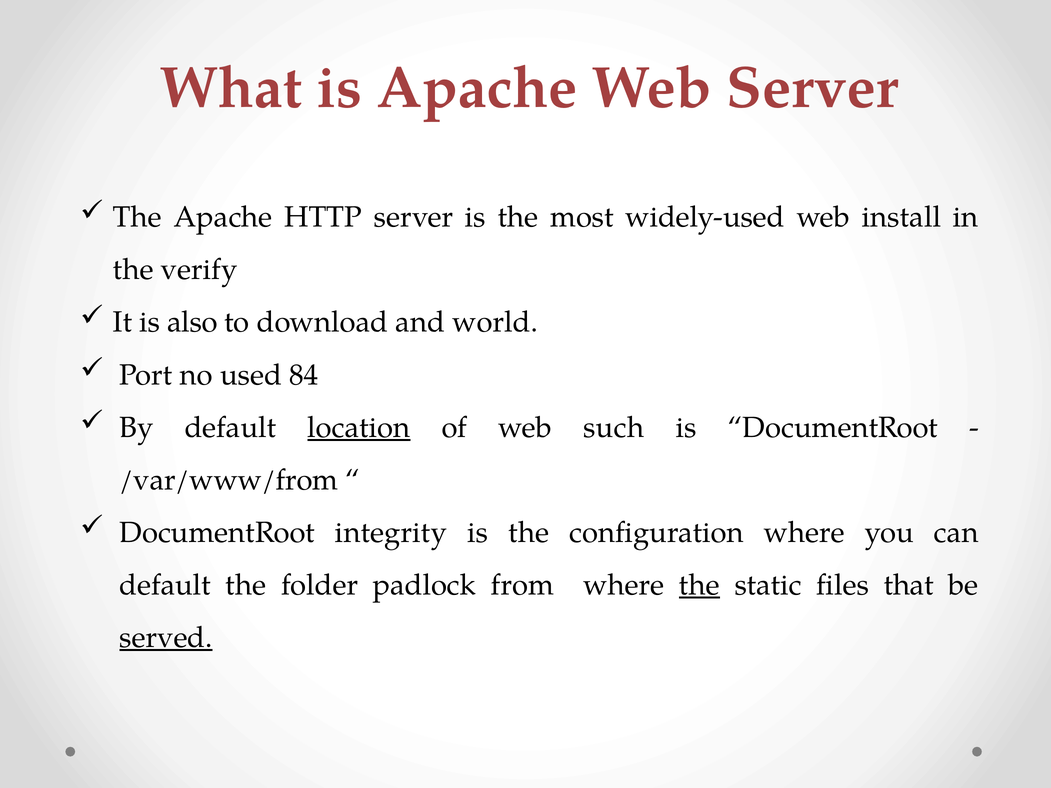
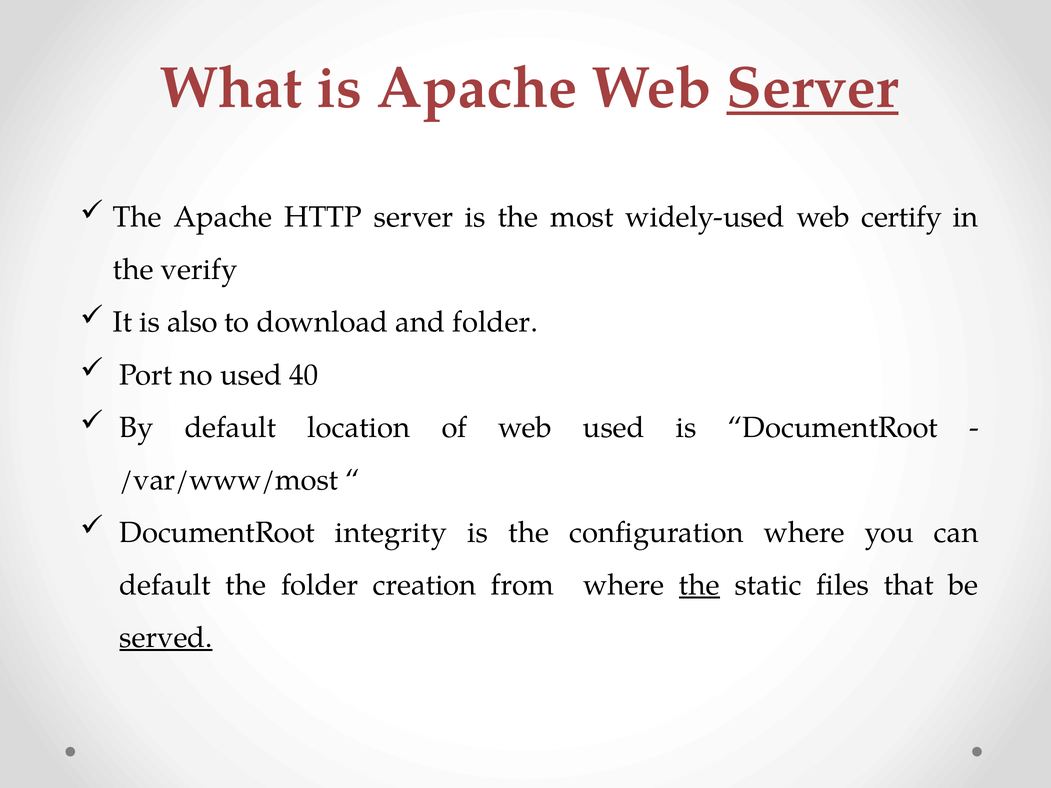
Server at (812, 88) underline: none -> present
install: install -> certify
and world: world -> folder
84: 84 -> 40
location underline: present -> none
web such: such -> used
/var/www/from: /var/www/from -> /var/www/most
padlock: padlock -> creation
